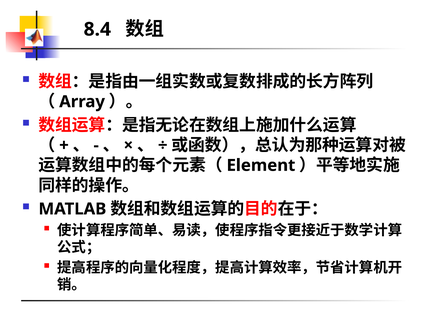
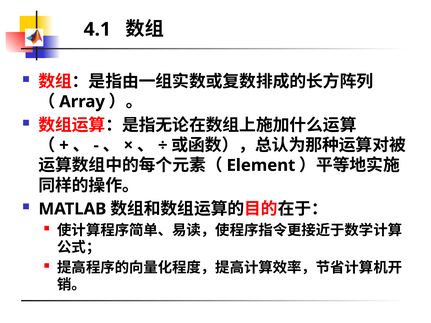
8.4: 8.4 -> 4.1
